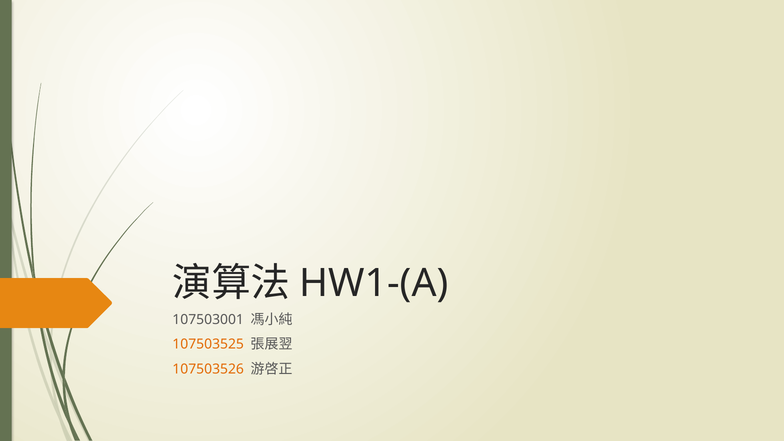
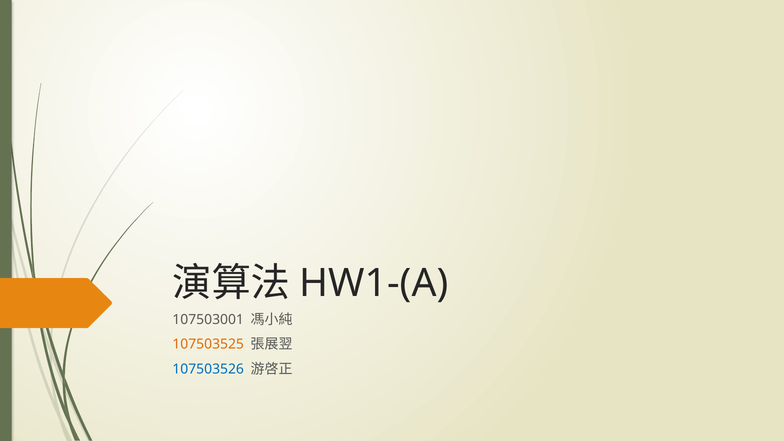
107503526 colour: orange -> blue
